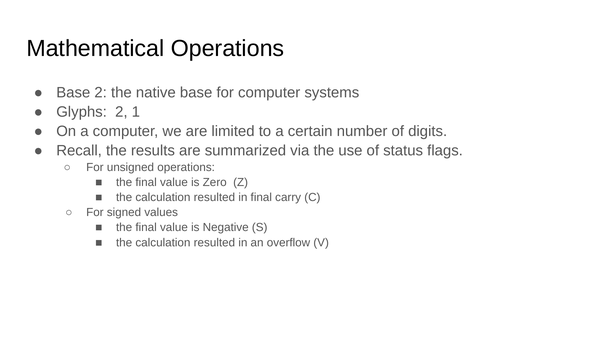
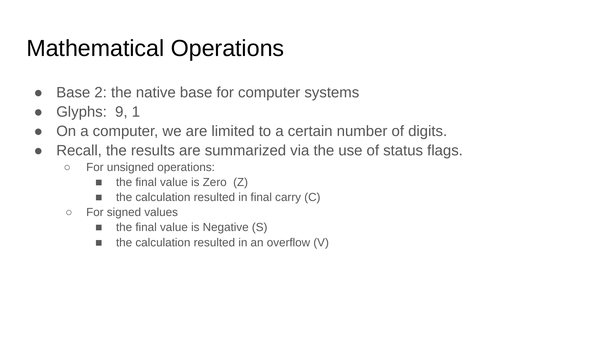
Glyphs 2: 2 -> 9
